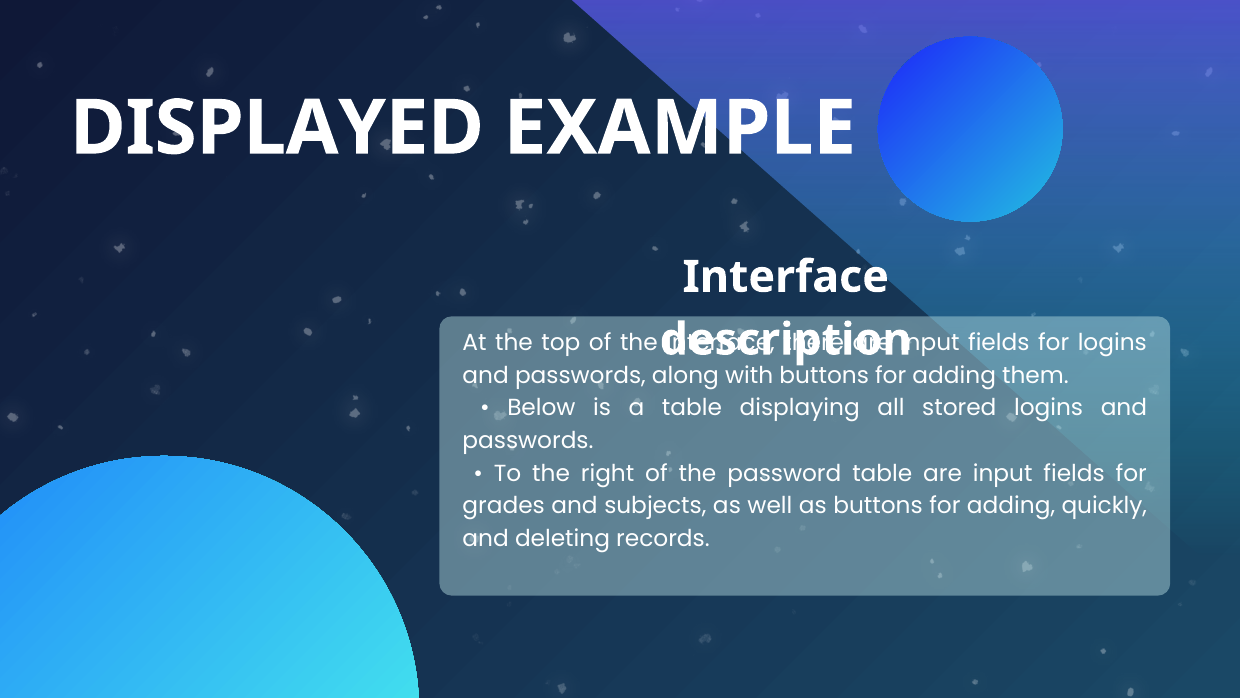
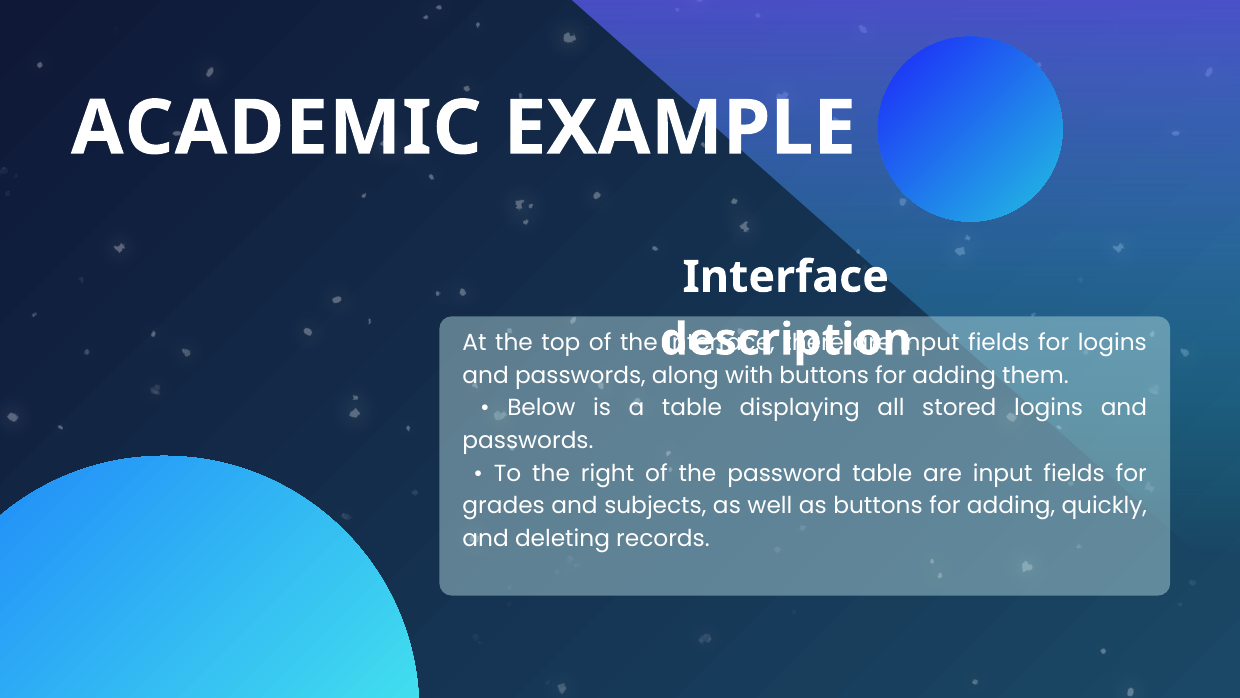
DISPLAYED: DISPLAYED -> ACADEMIC
